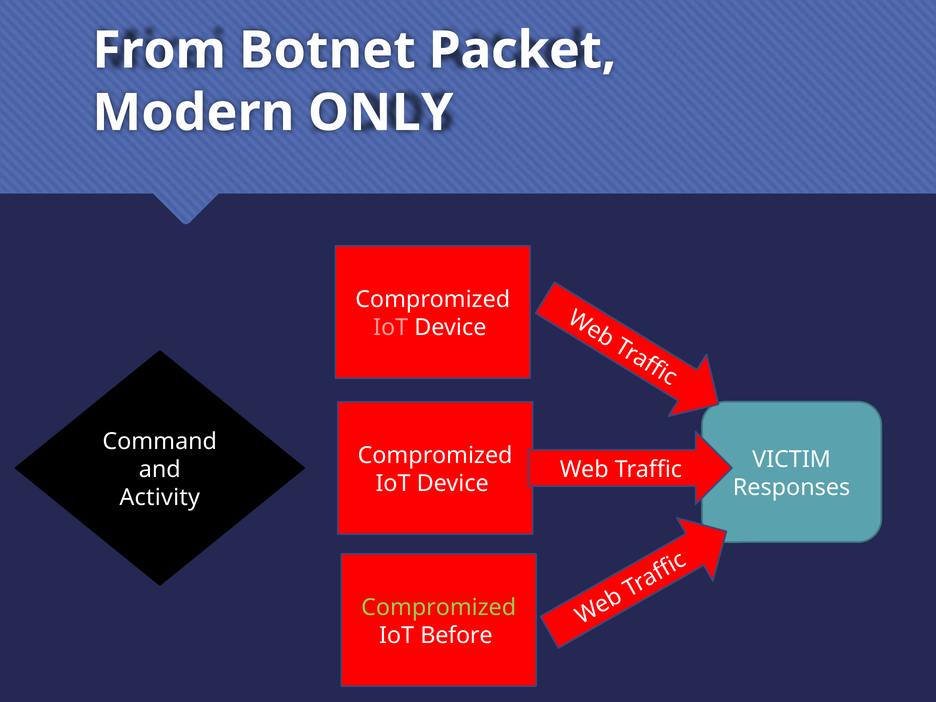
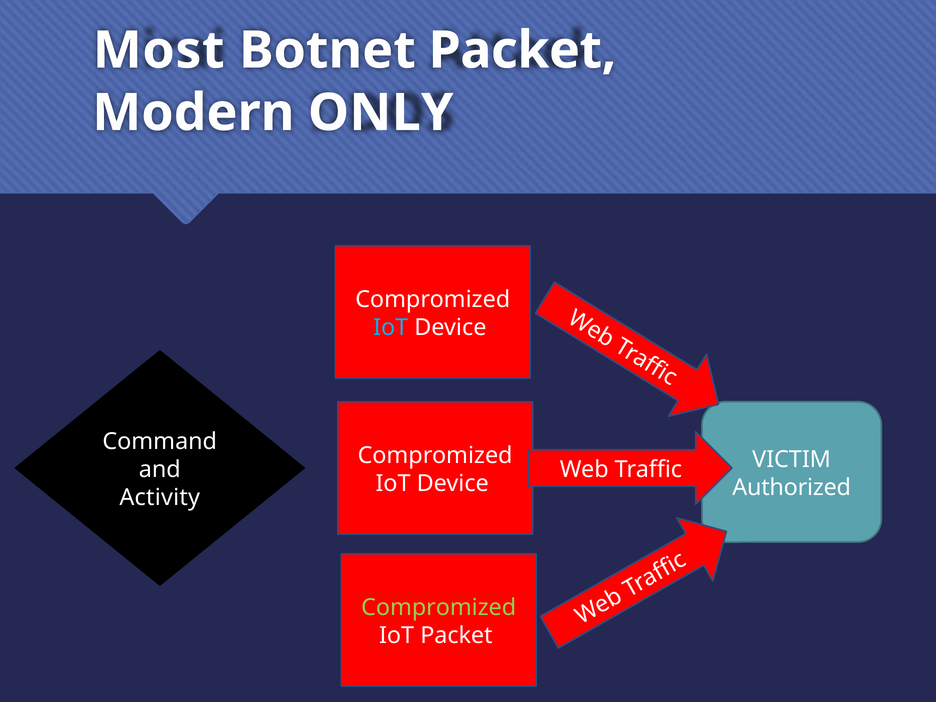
From: From -> Most
IoT at (391, 328) colour: pink -> light blue
Responses: Responses -> Authorized
IoT Before: Before -> Packet
